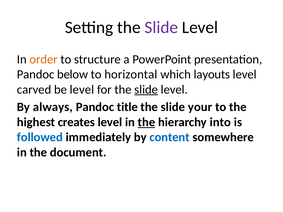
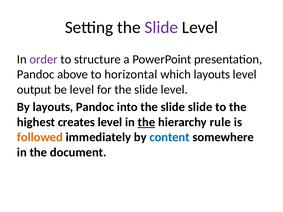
order colour: orange -> purple
below: below -> above
carved: carved -> output
slide at (146, 90) underline: present -> none
By always: always -> layouts
title: title -> into
slide your: your -> slide
into: into -> rule
followed colour: blue -> orange
